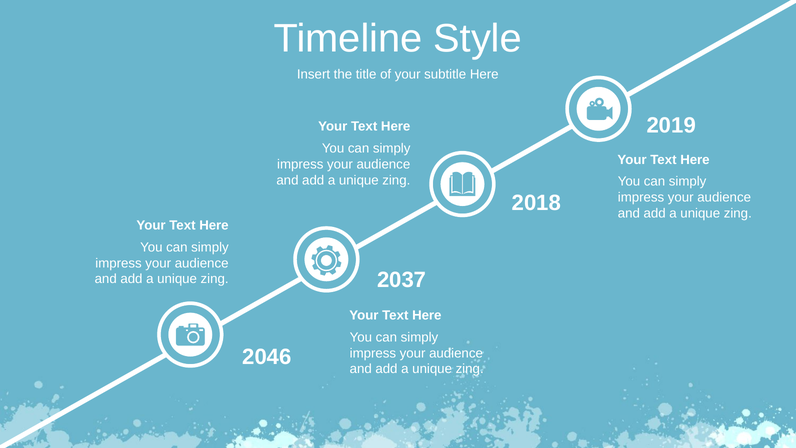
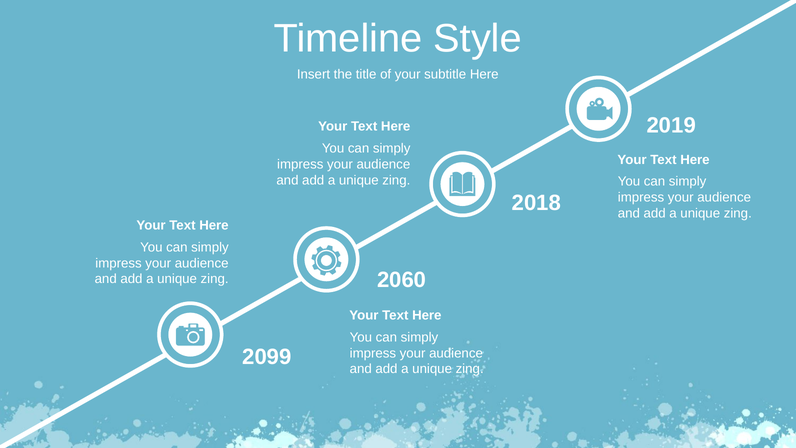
2037: 2037 -> 2060
2046: 2046 -> 2099
